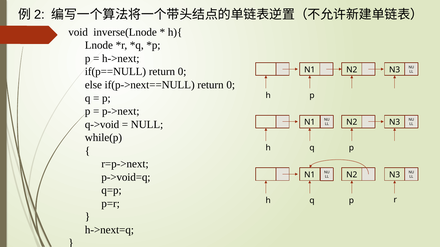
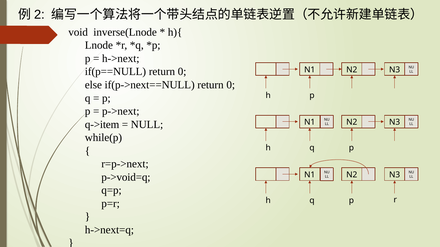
q->void: q->void -> q->item
